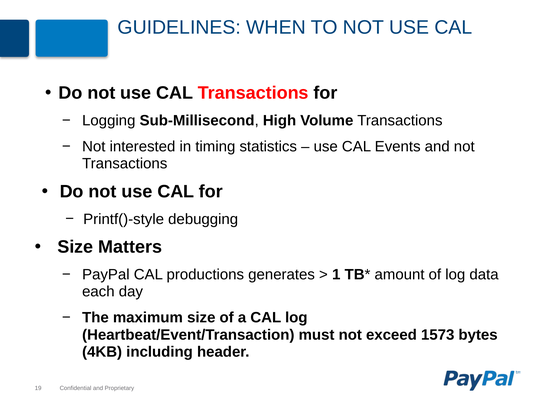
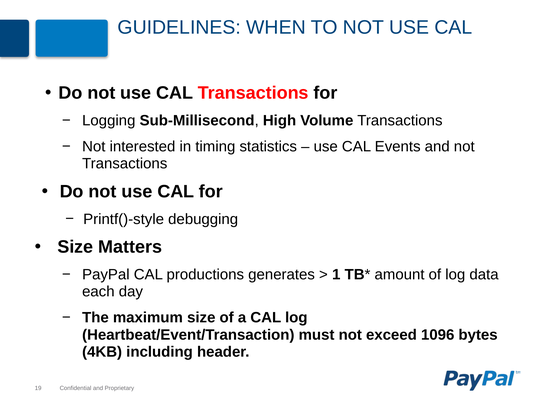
1573: 1573 -> 1096
